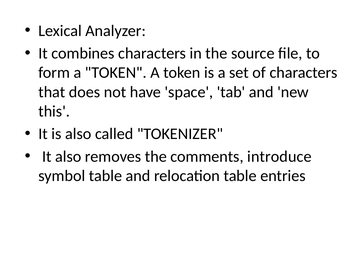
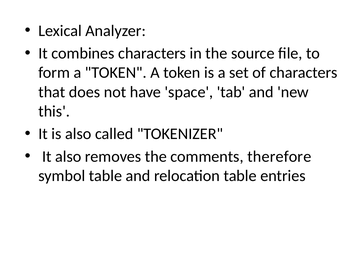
introduce: introduce -> therefore
